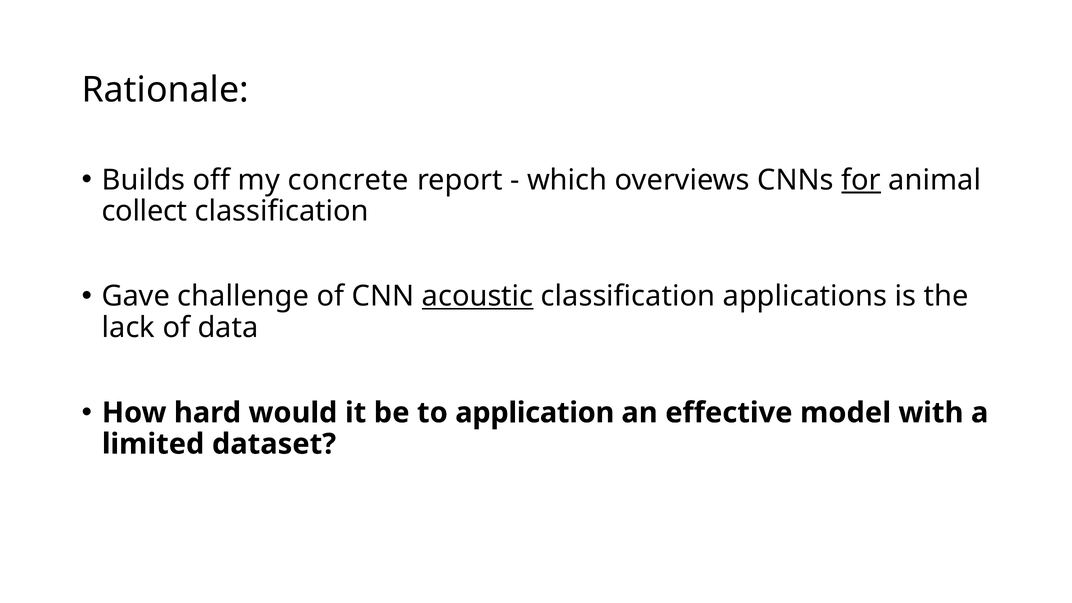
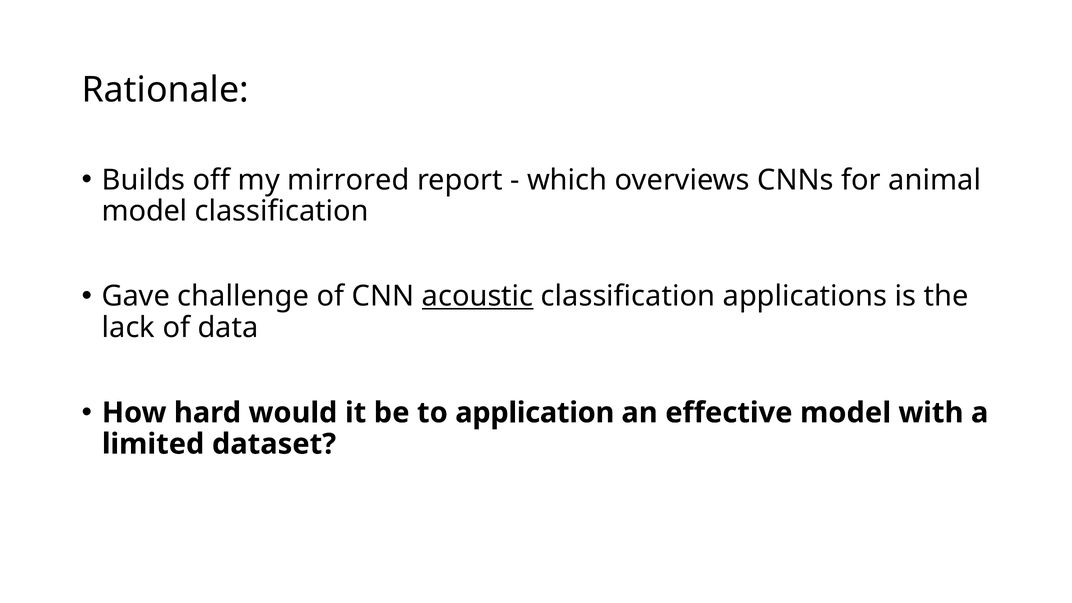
concrete: concrete -> mirrored
for underline: present -> none
collect at (145, 211): collect -> model
